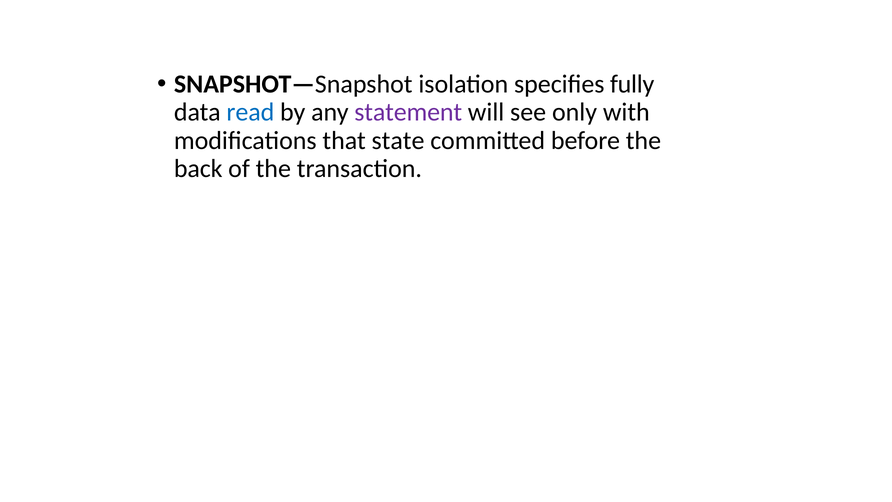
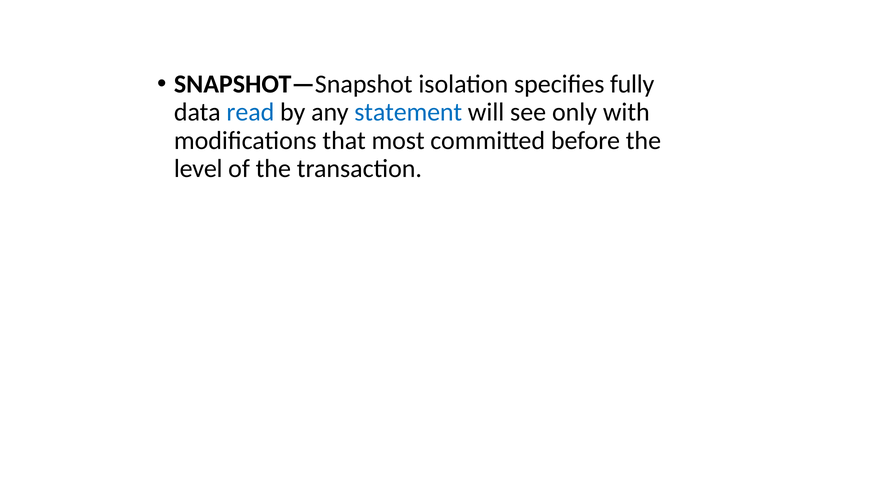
statement colour: purple -> blue
state: state -> most
back: back -> level
